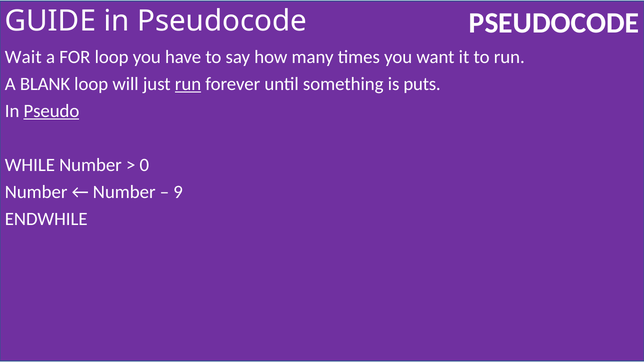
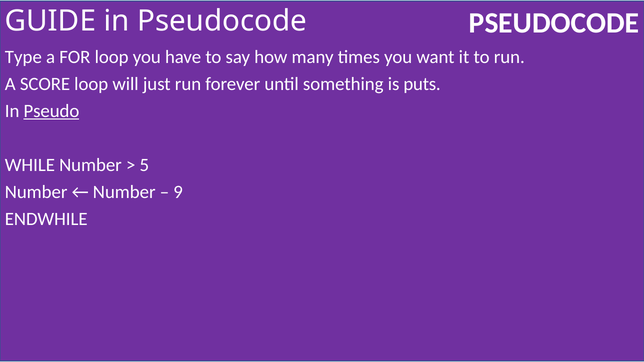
Wait: Wait -> Type
BLANK: BLANK -> SCORE
run at (188, 84) underline: present -> none
0: 0 -> 5
